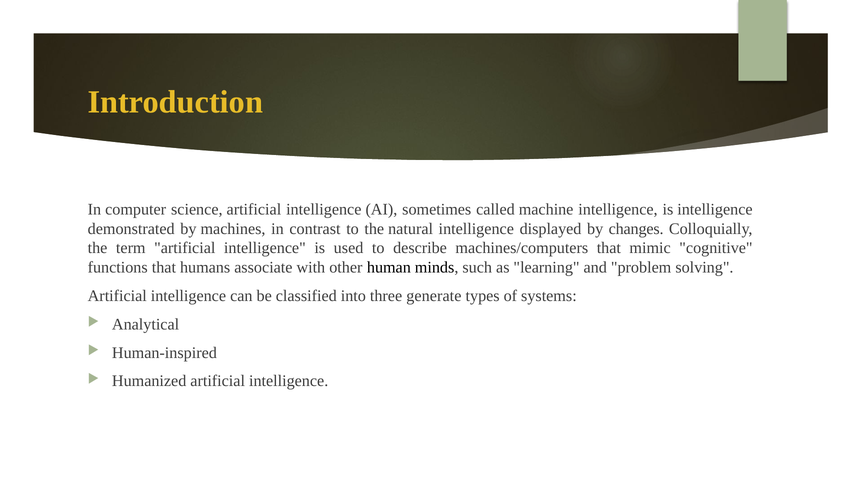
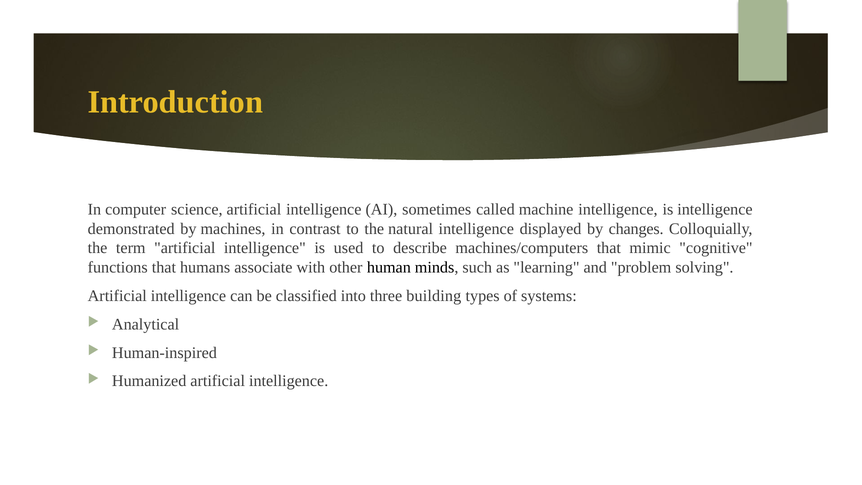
generate: generate -> building
